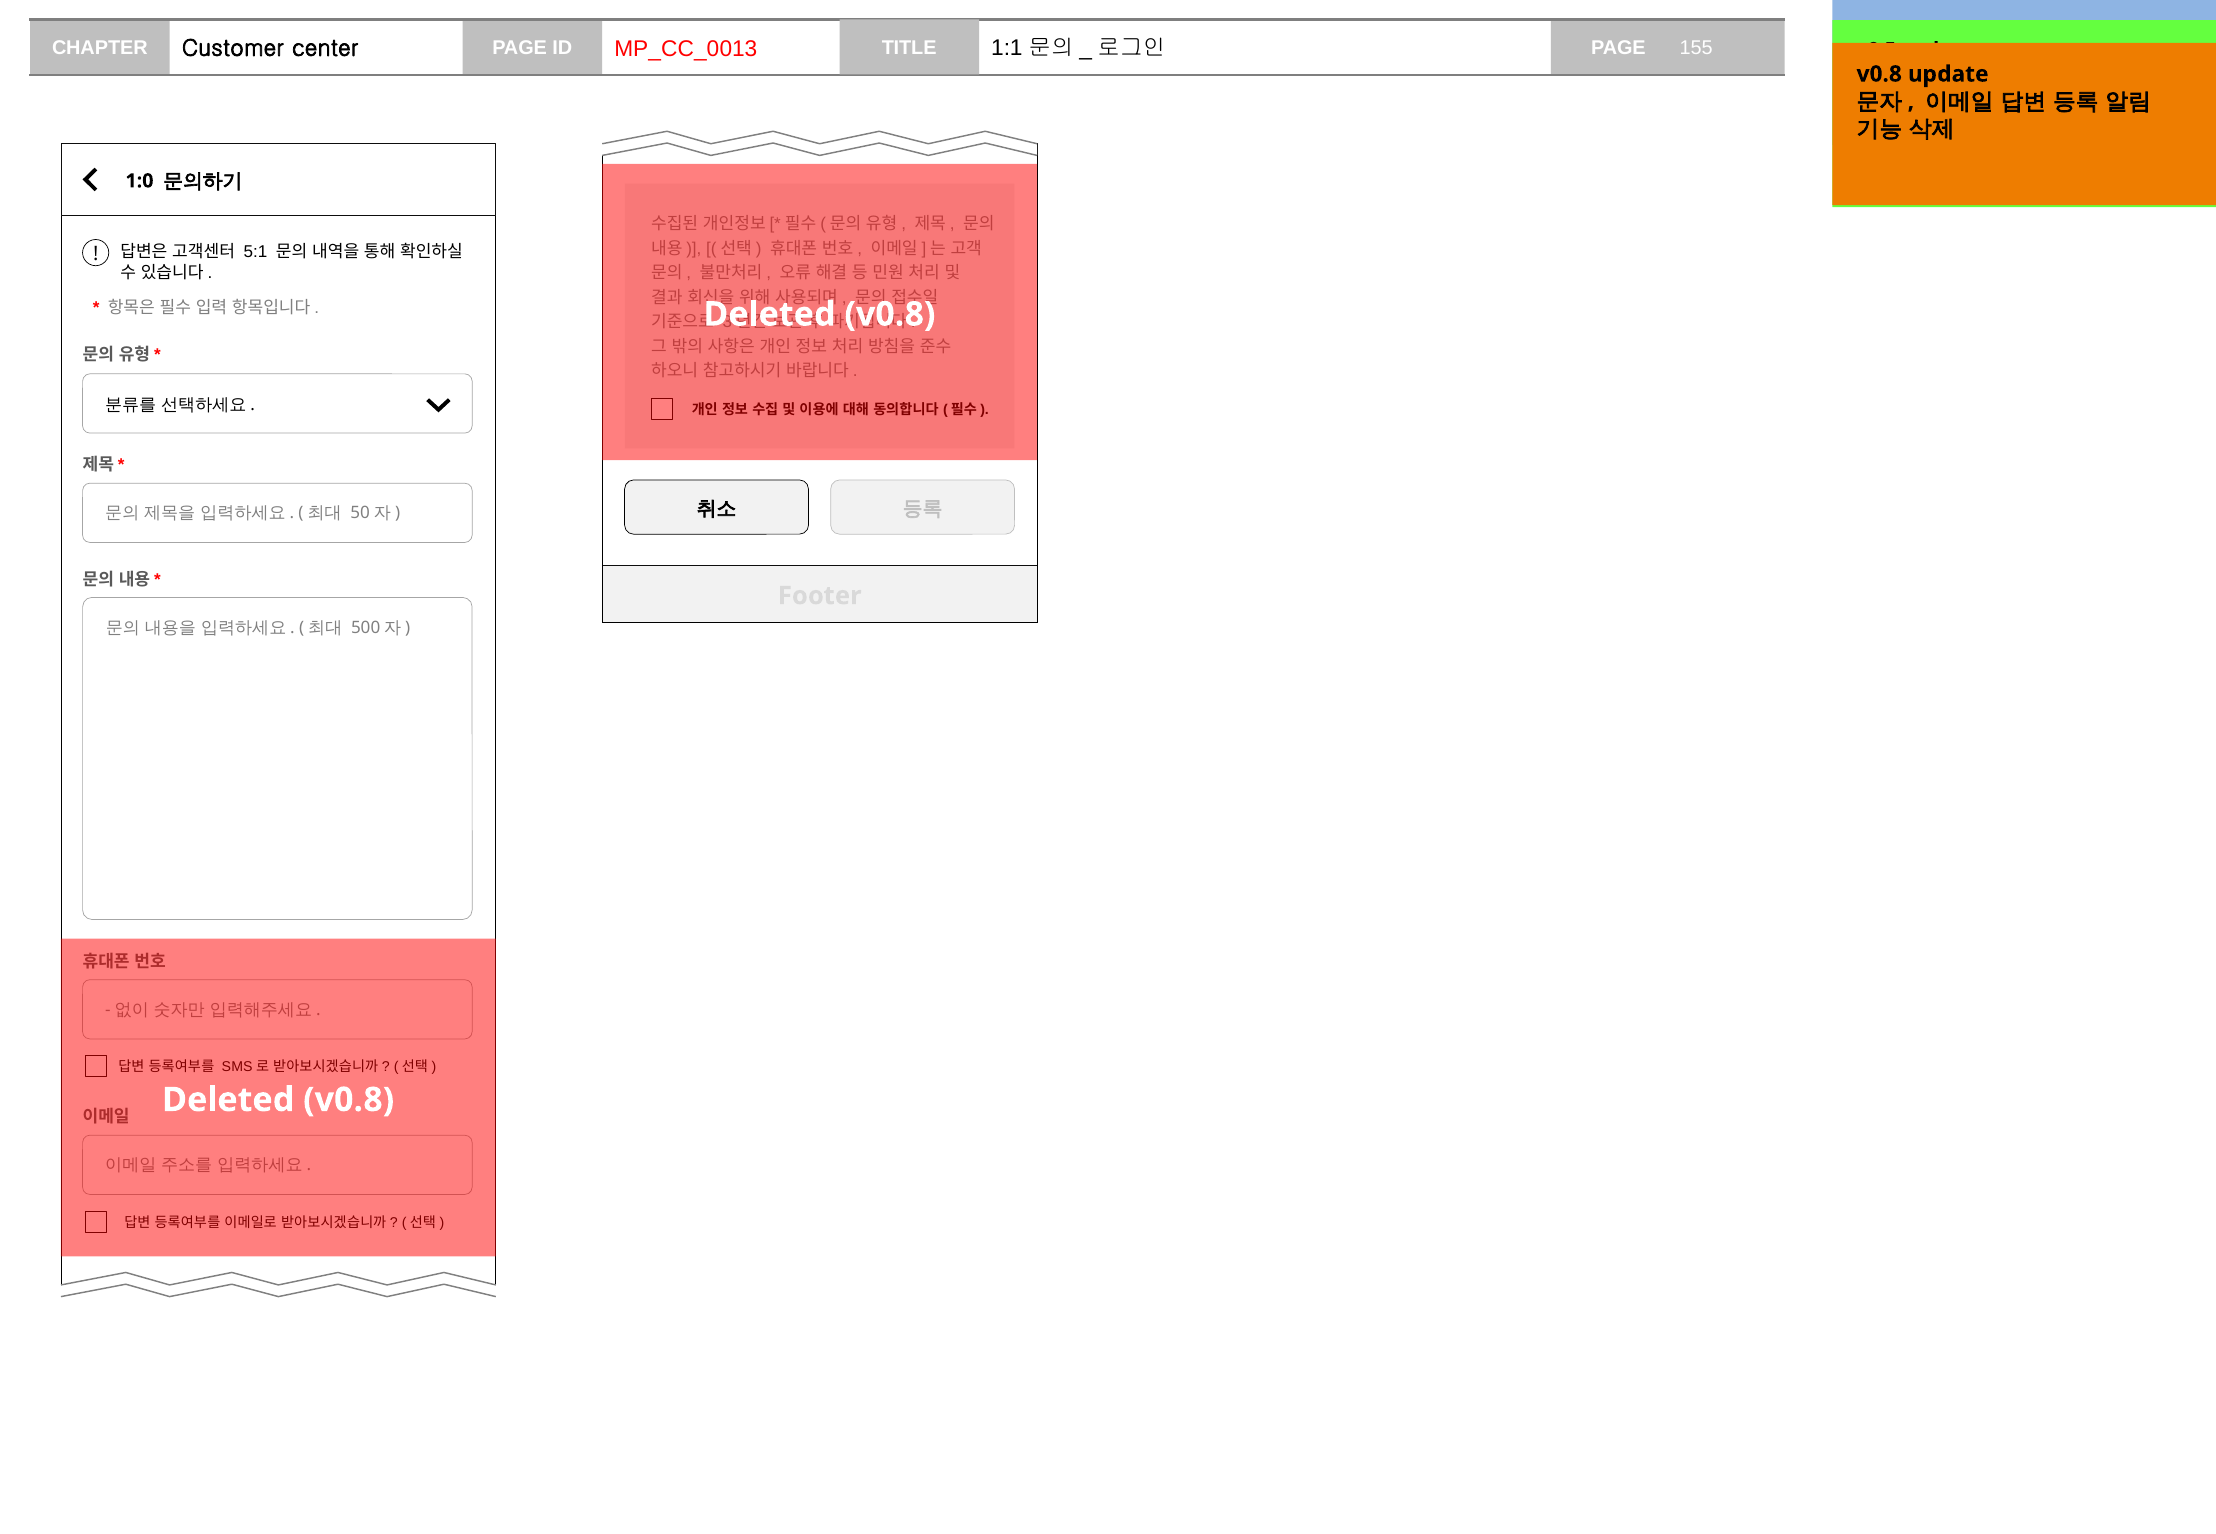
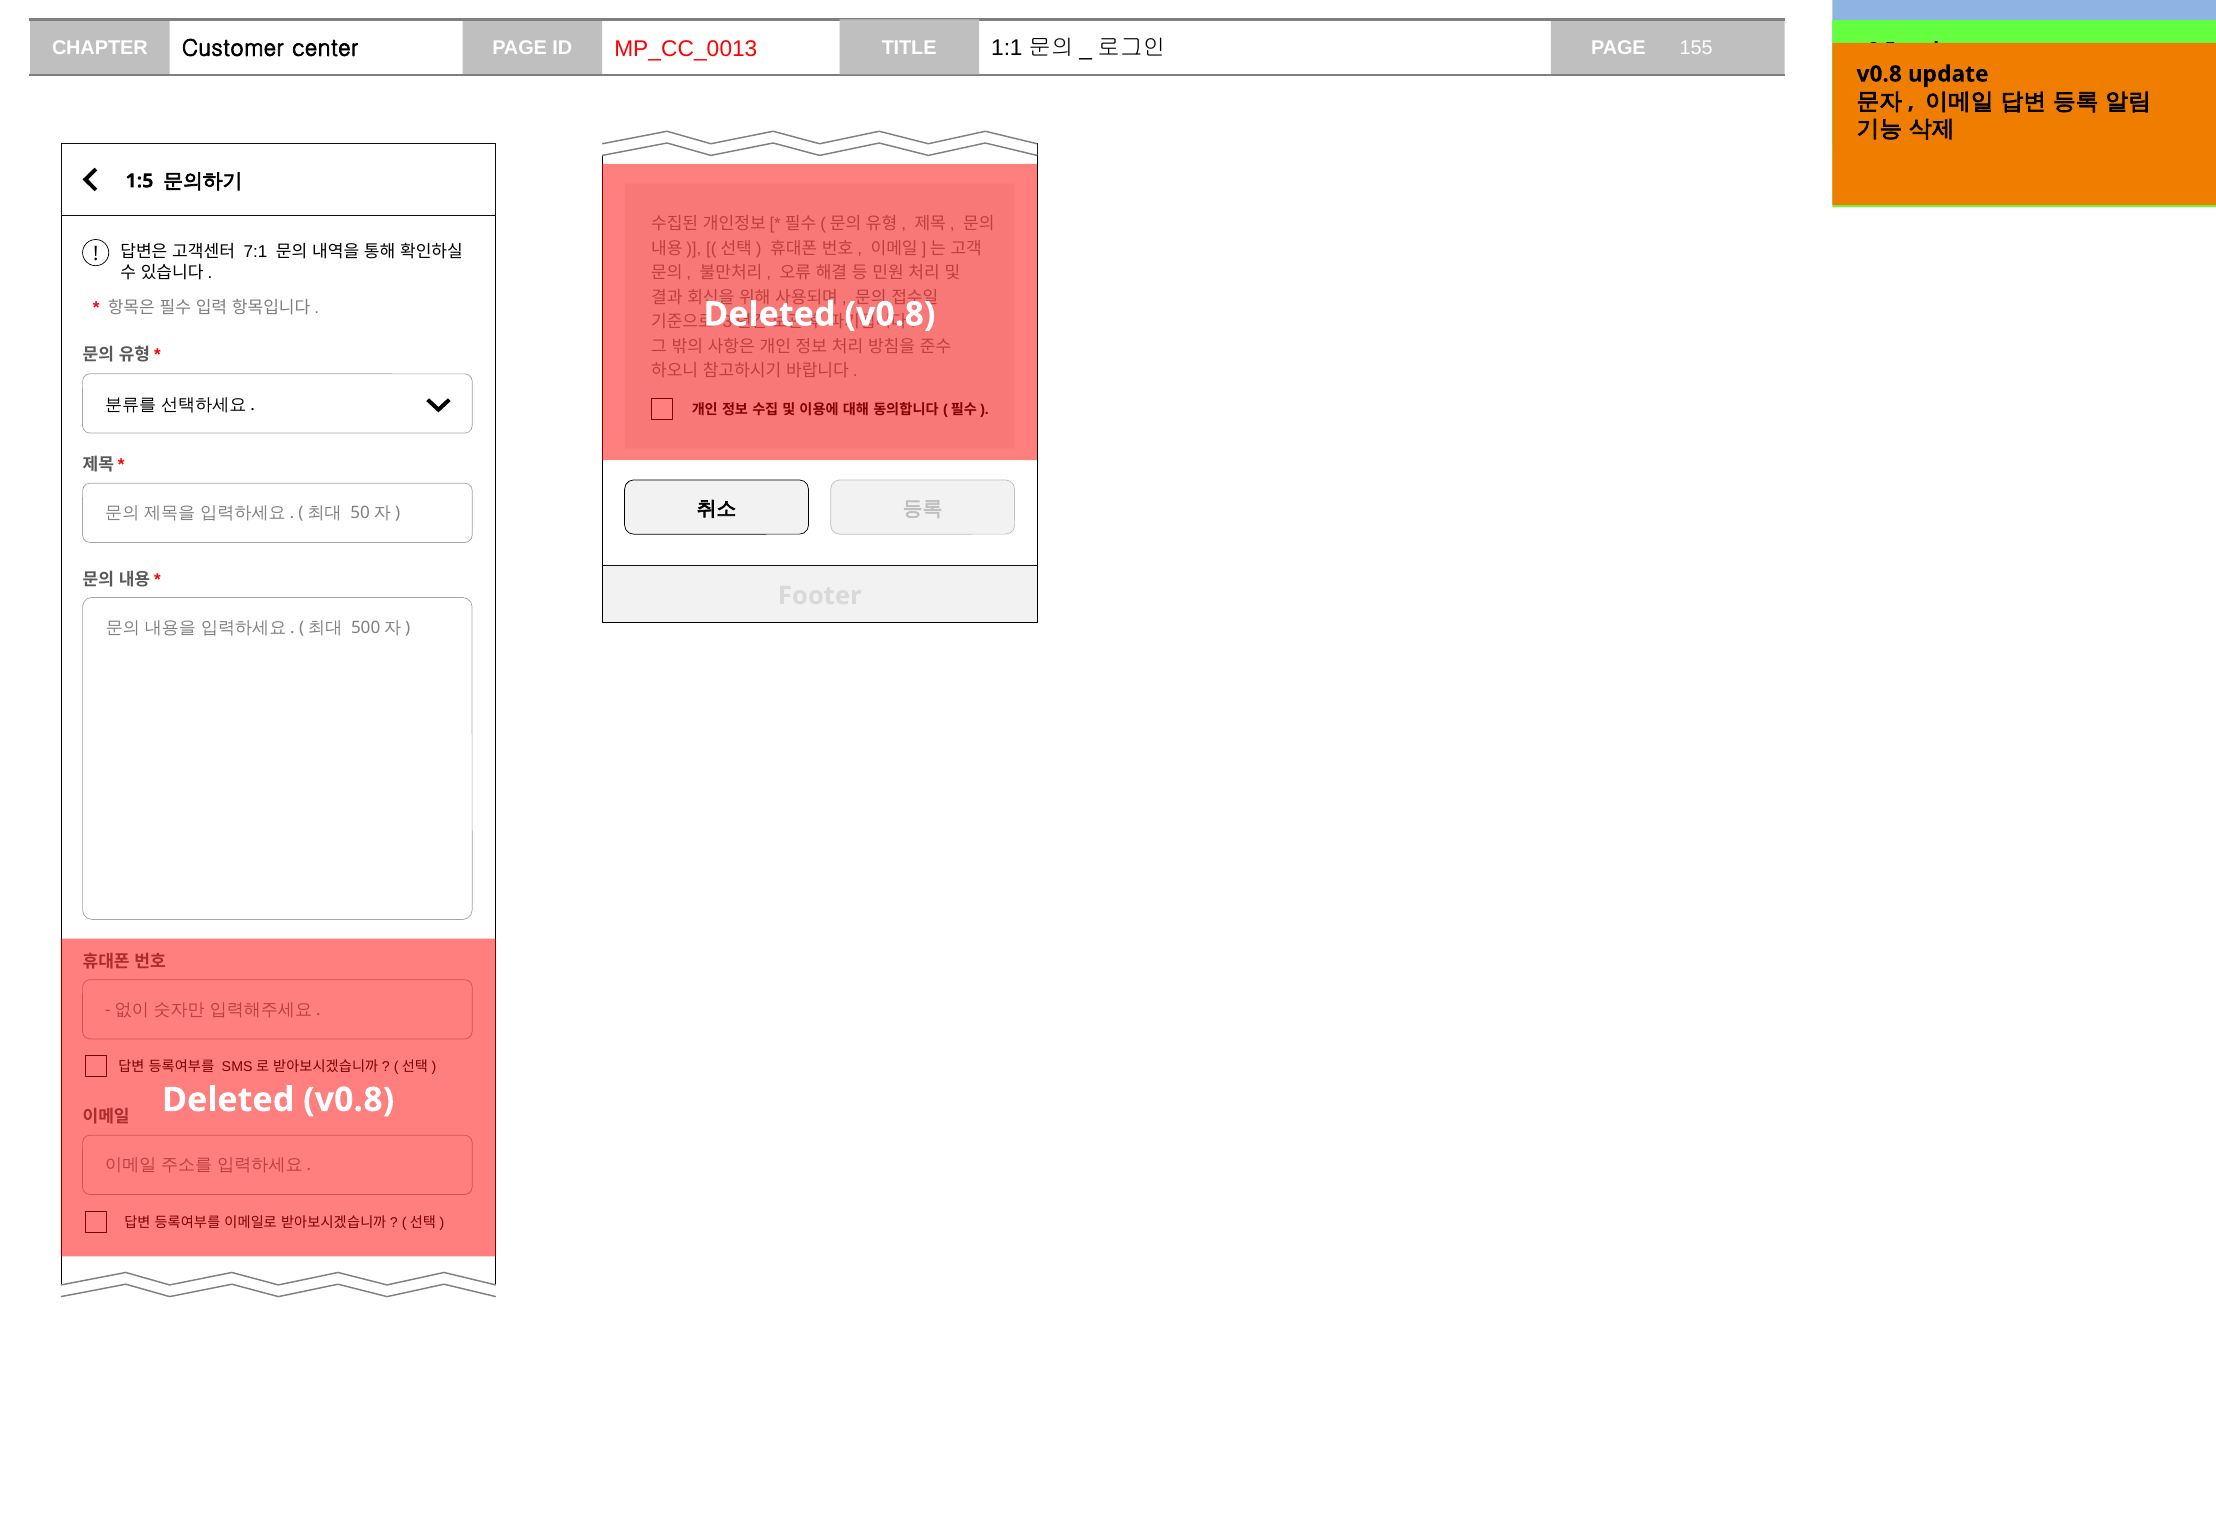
1:0: 1:0 -> 1:5
5:1: 5:1 -> 7:1
